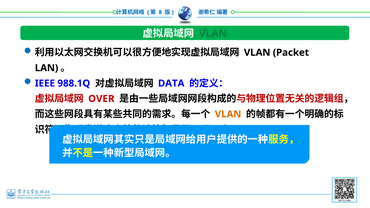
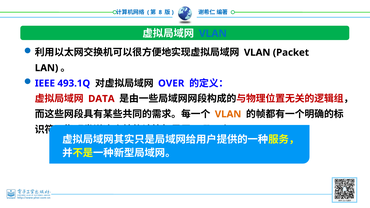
VLAN at (213, 34) colour: green -> blue
988.1Q: 988.1Q -> 493.1Q
DATA: DATA -> OVER
OVER: OVER -> DATA
